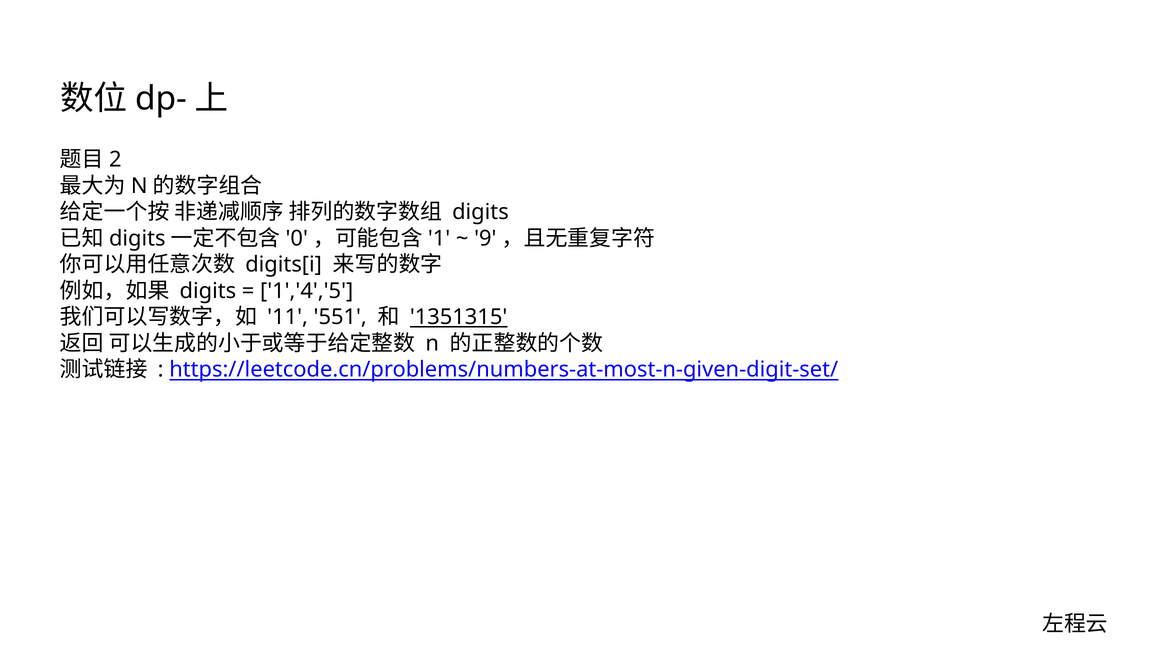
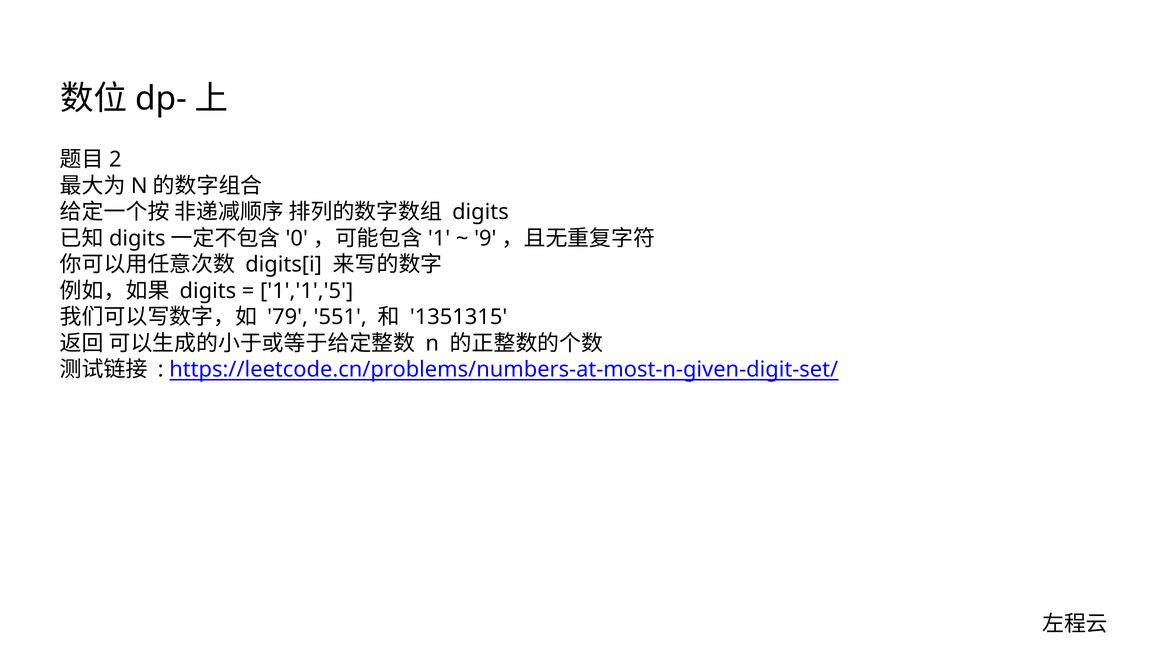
1','4','5: 1','4','5 -> 1','1','5
11: 11 -> 79
1351315 underline: present -> none
